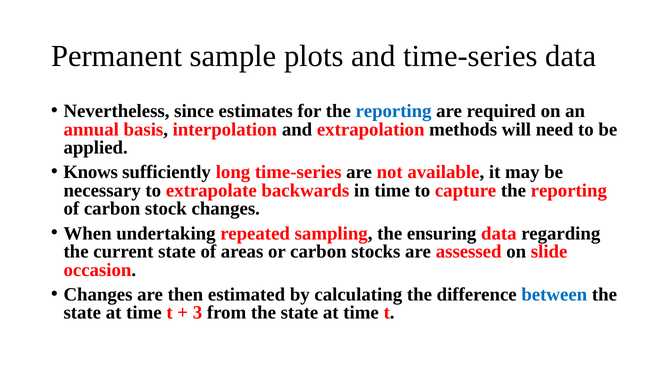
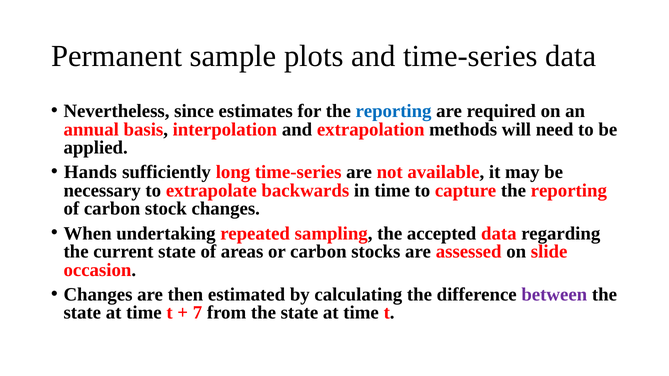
Knows: Knows -> Hands
ensuring: ensuring -> accepted
between colour: blue -> purple
3: 3 -> 7
